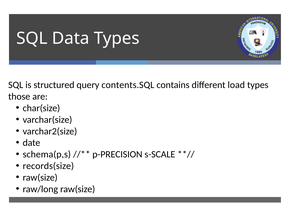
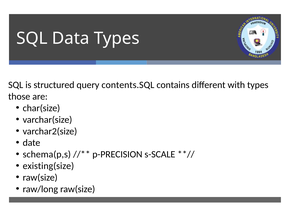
load: load -> with
records(size: records(size -> existing(size
